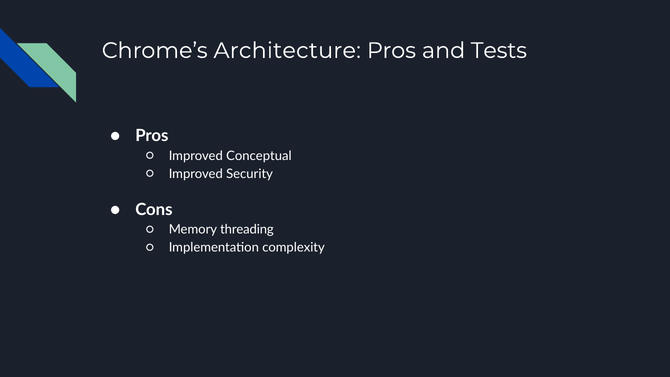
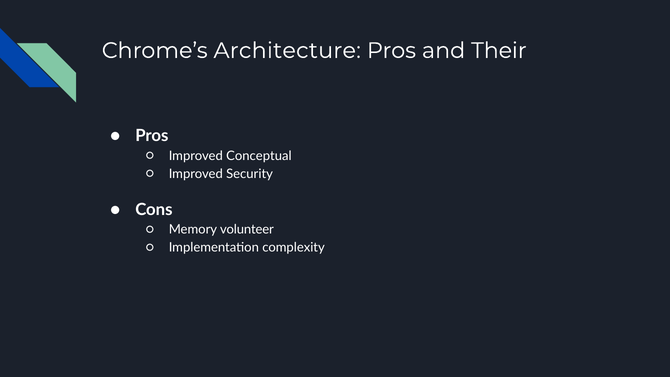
Tests: Tests -> Their
threading: threading -> volunteer
